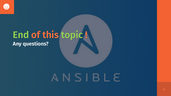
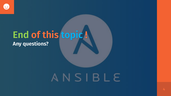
topic colour: light green -> light blue
